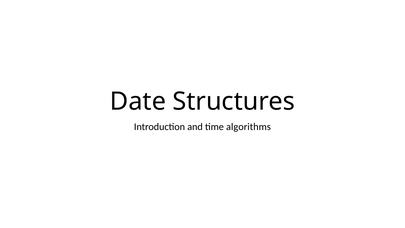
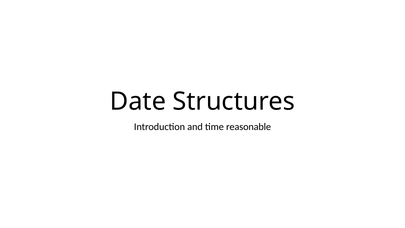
algorithms: algorithms -> reasonable
